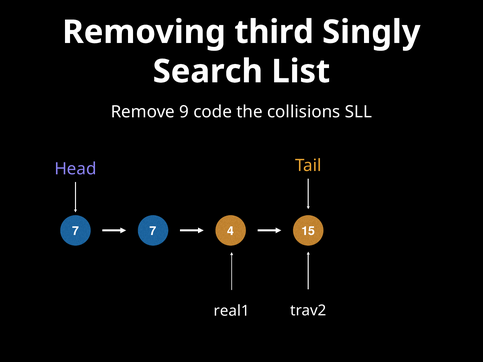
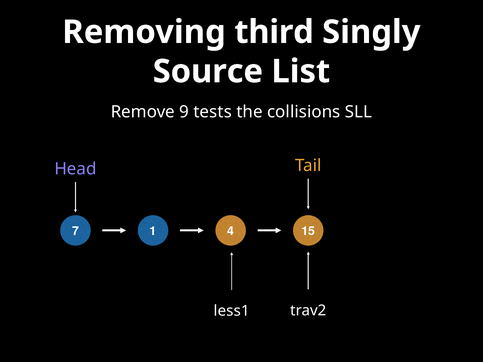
Search: Search -> Source
code: code -> tests
7 7: 7 -> 1
real1: real1 -> less1
